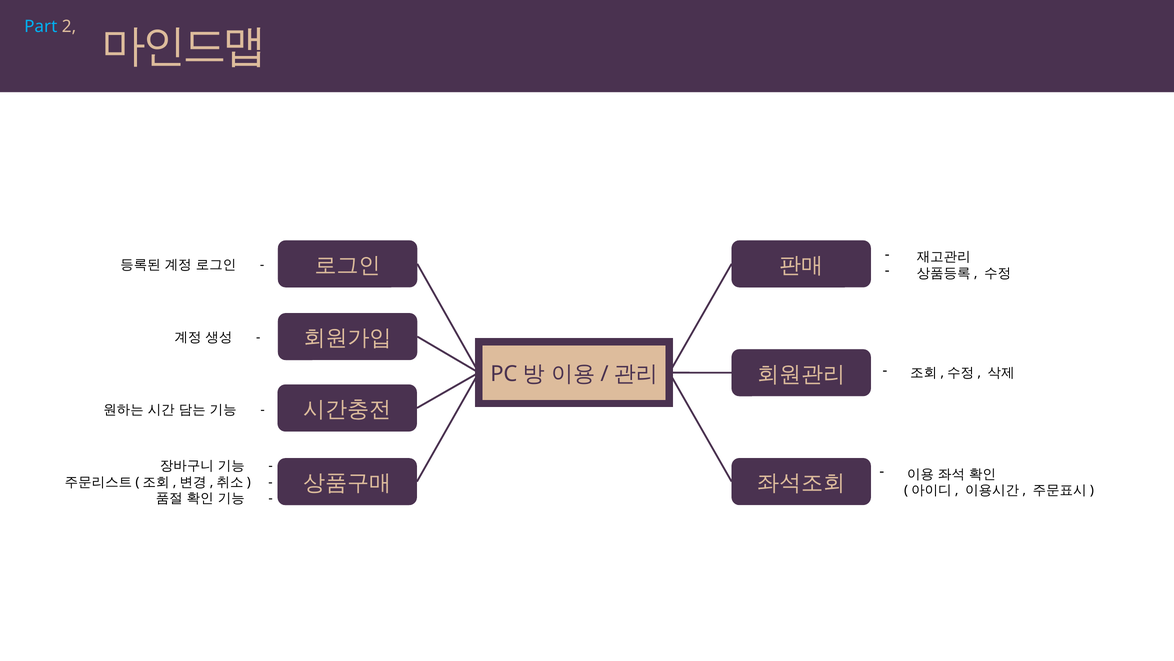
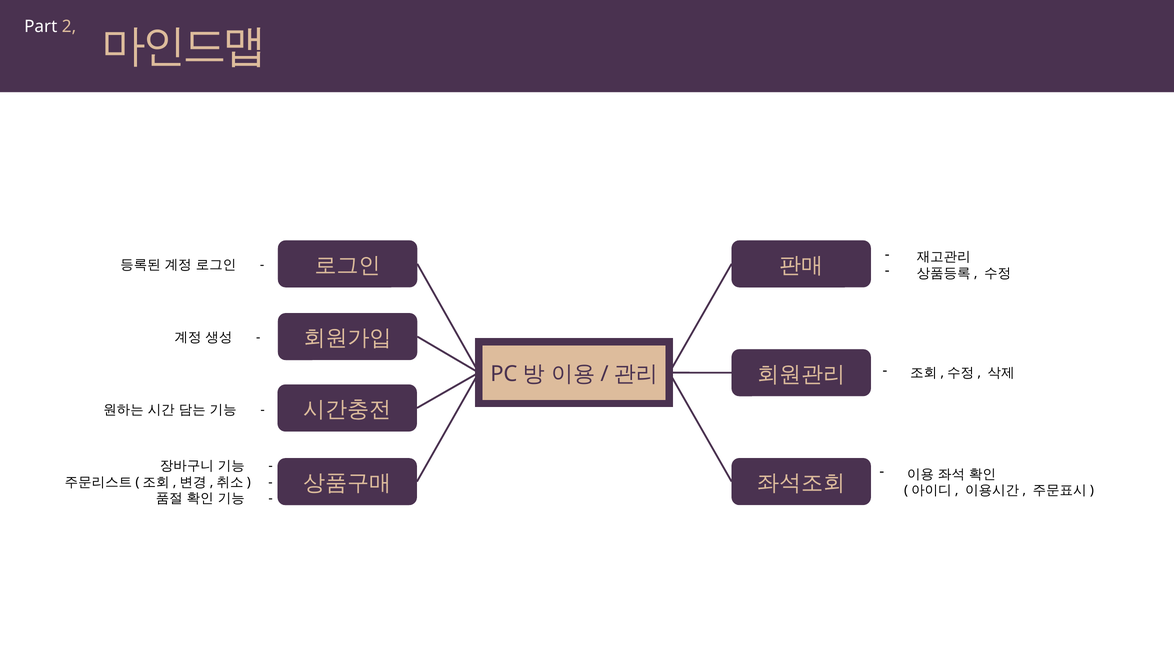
Part colour: light blue -> white
